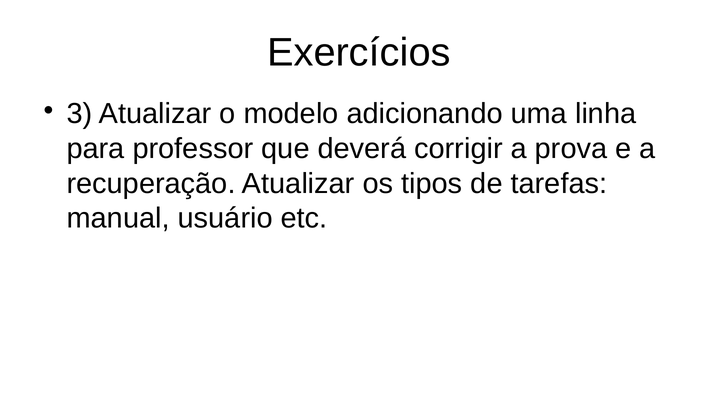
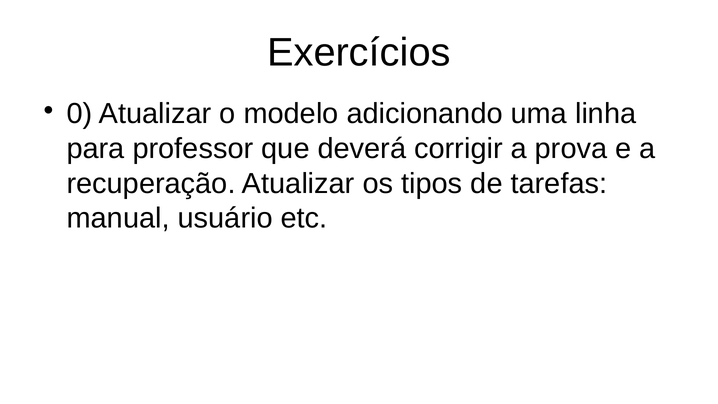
3: 3 -> 0
